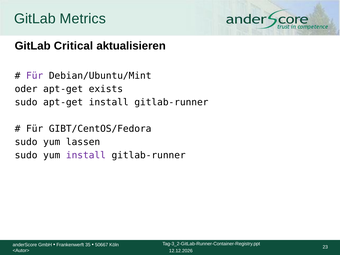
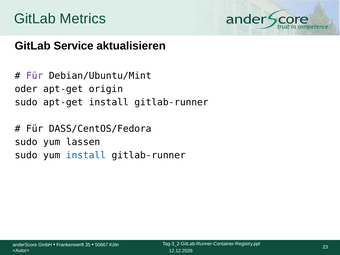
Critical: Critical -> Service
exists: exists -> origin
GIBT/CentOS/Fedora: GIBT/CentOS/Fedora -> DASS/CentOS/Fedora
install at (86, 155) colour: purple -> blue
